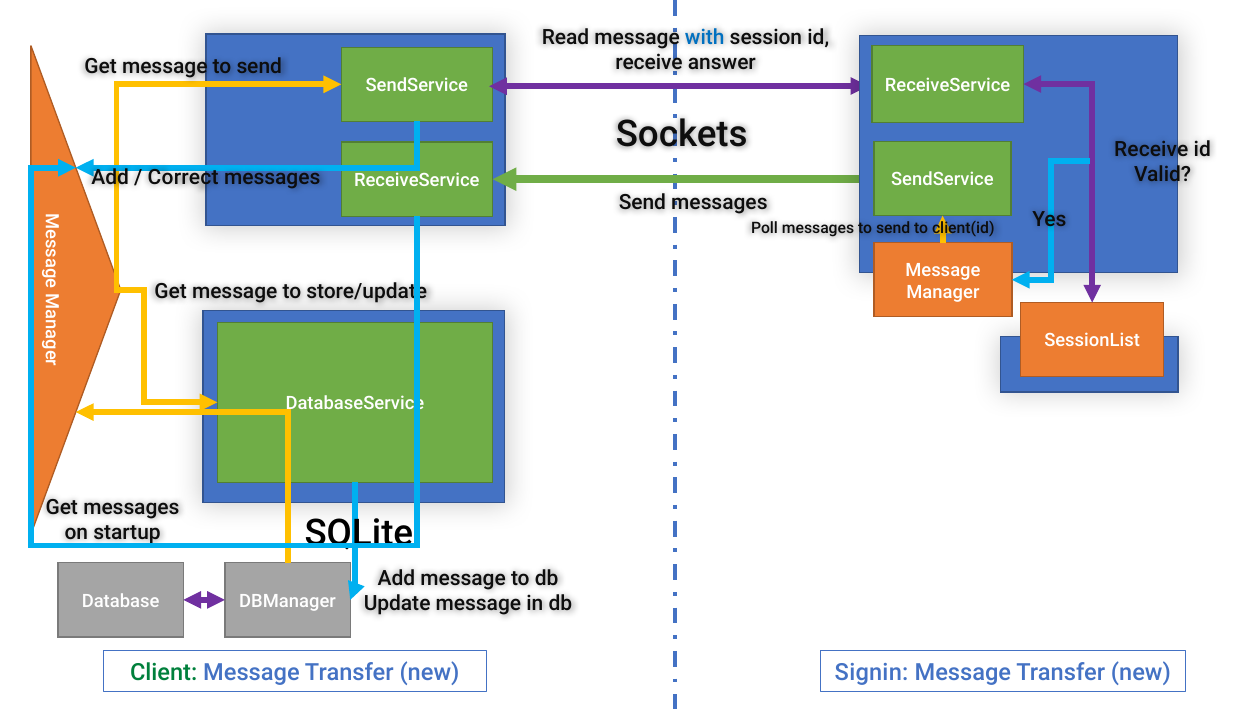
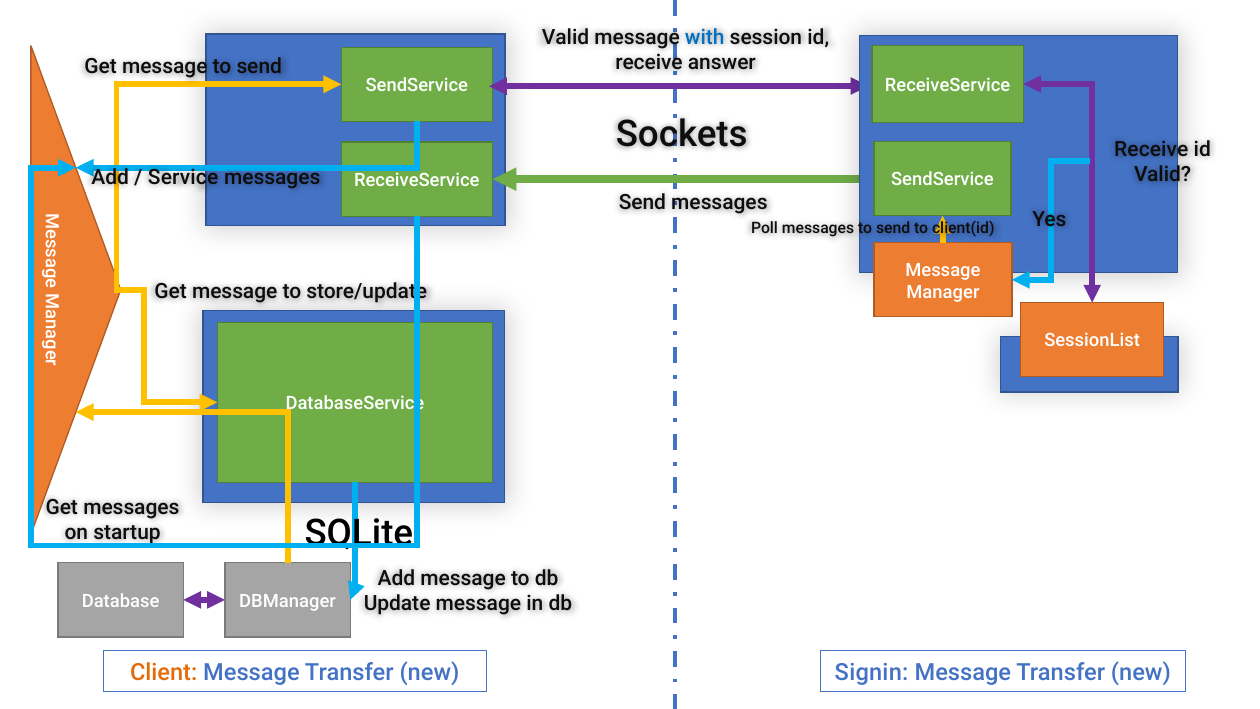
Read at (566, 38): Read -> Valid
Correct: Correct -> Service
Client colour: green -> orange
